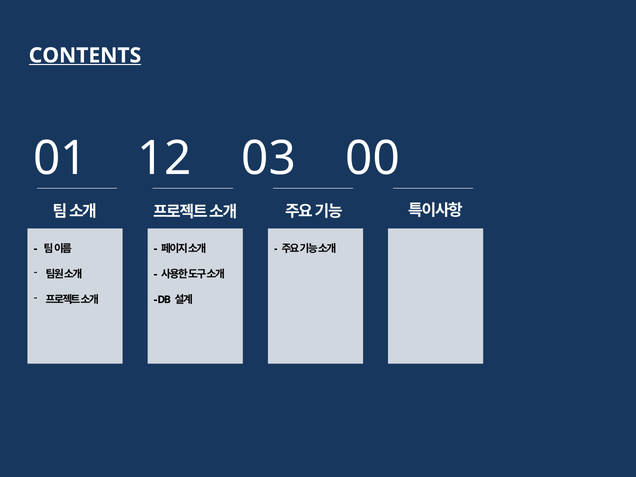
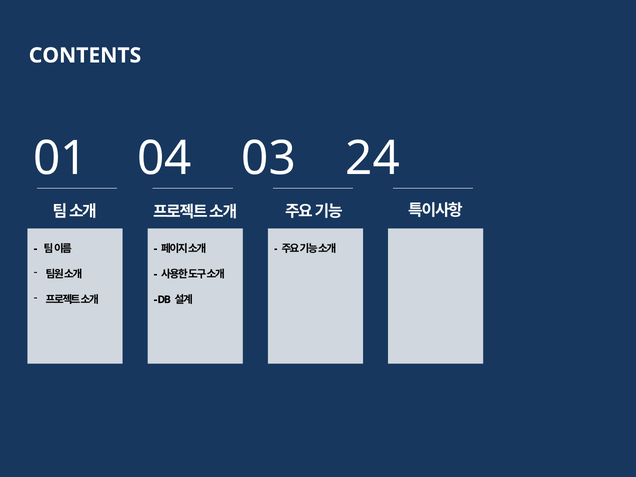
CONTENTS underline: present -> none
12: 12 -> 04
00: 00 -> 24
